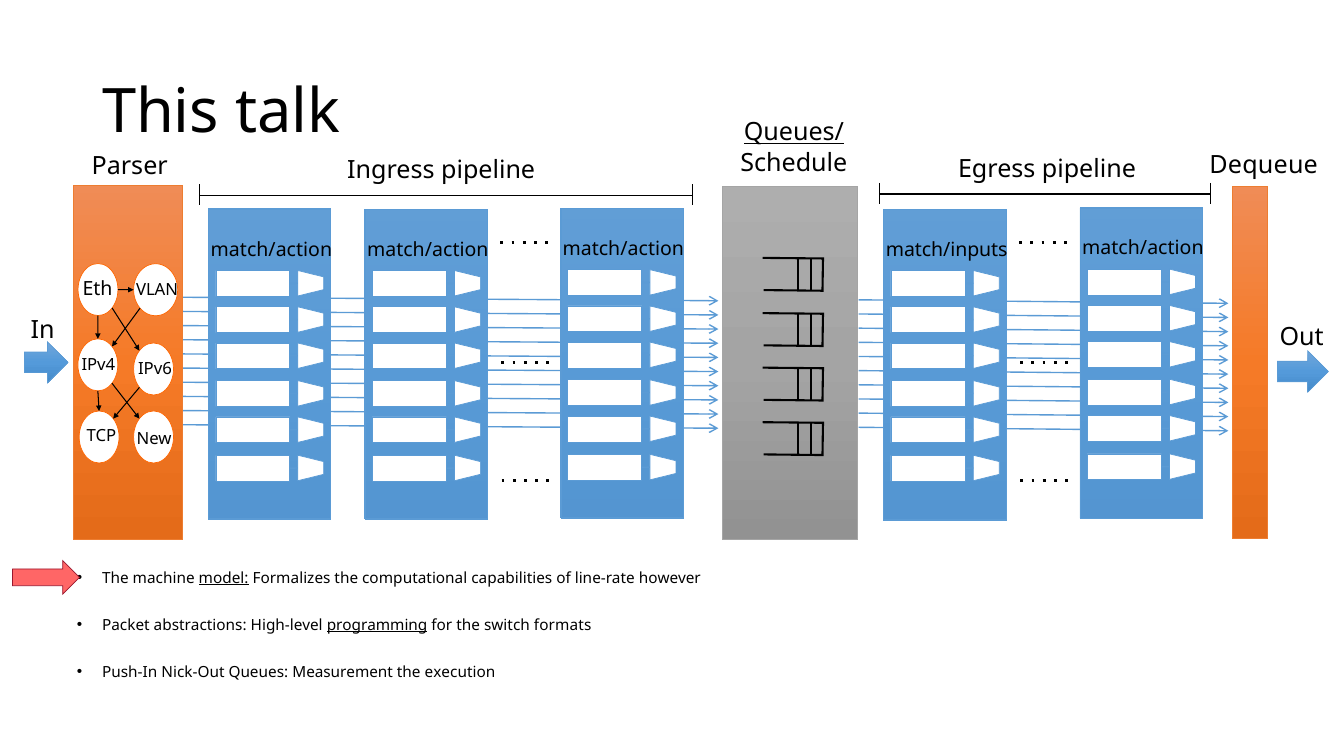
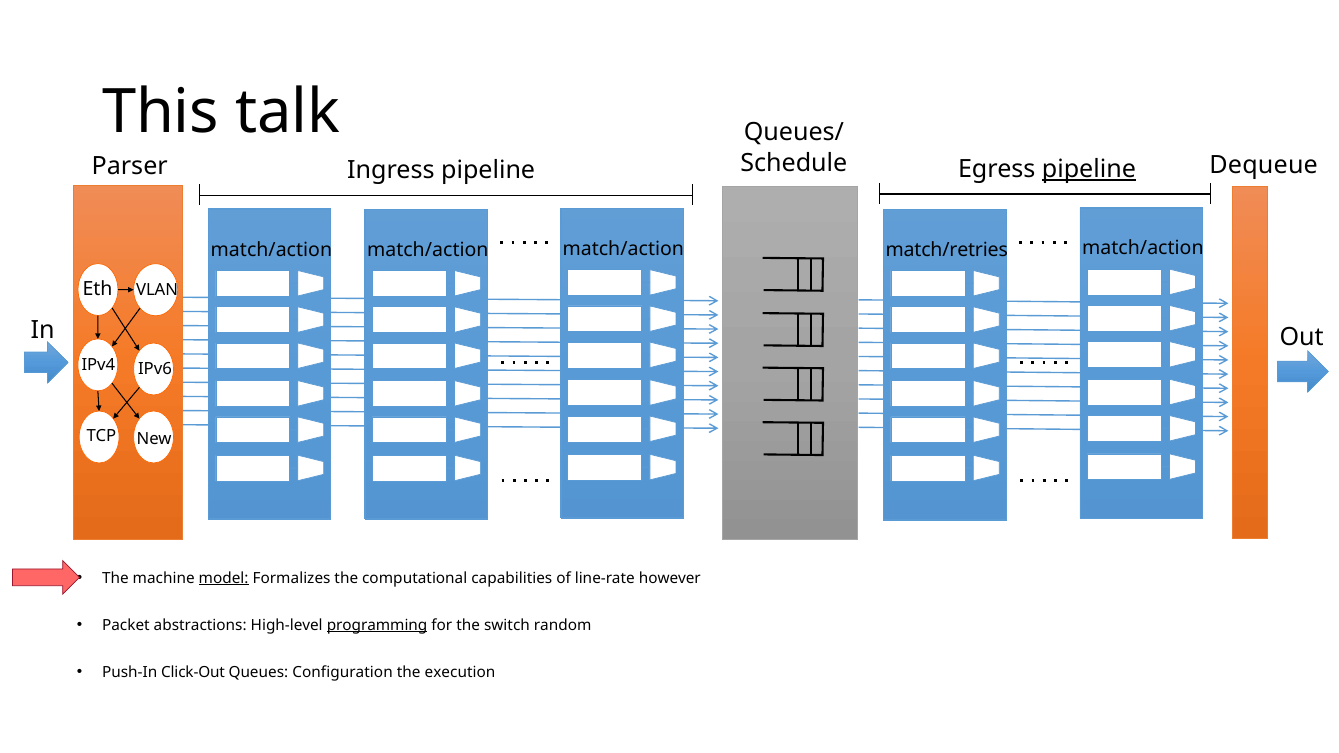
Queues/ underline: present -> none
pipeline at (1089, 169) underline: none -> present
match/inputs: match/inputs -> match/retries
formats: formats -> random
Nick-Out: Nick-Out -> Click-Out
Measurement: Measurement -> Configuration
